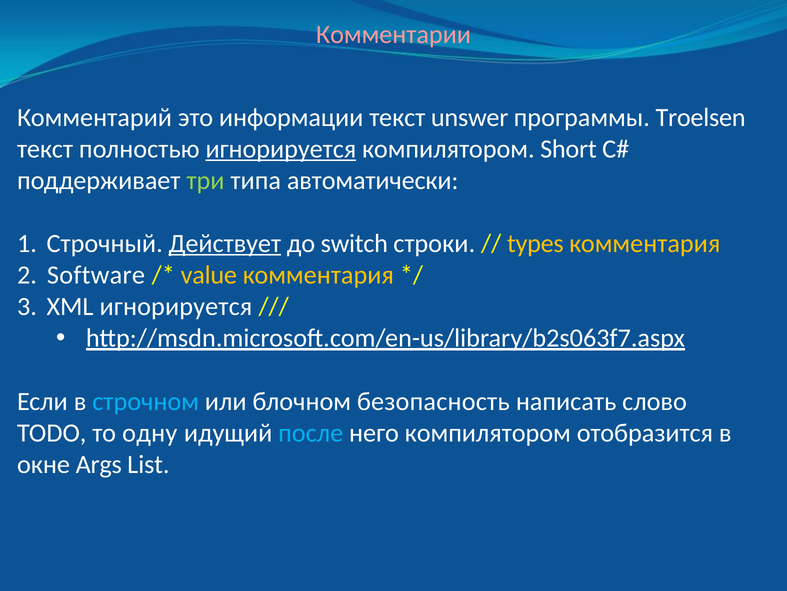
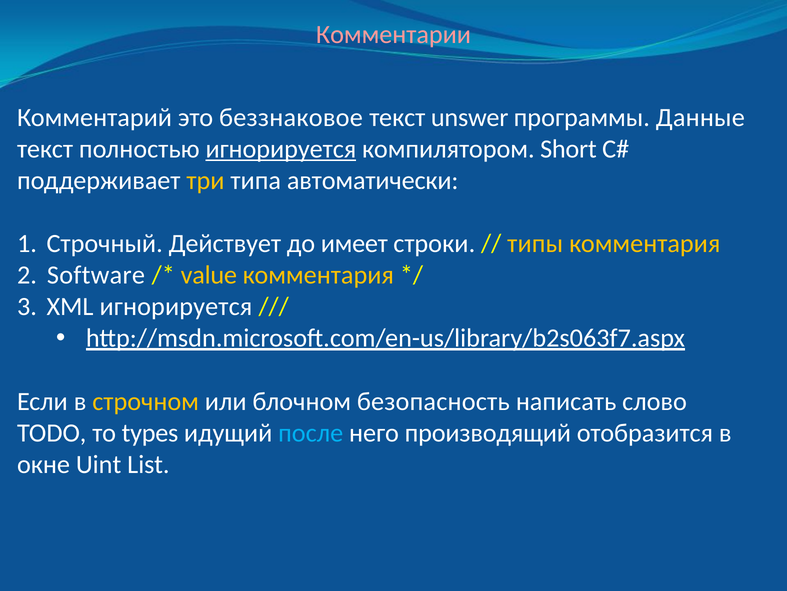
информации: информации -> беззнаковое
Troelsen: Troelsen -> Данные
три colour: light green -> yellow
Действует underline: present -> none
switch: switch -> имеет
types: types -> типы
строчном colour: light blue -> yellow
одну: одну -> types
него компилятором: компилятором -> производящий
Args: Args -> Uint
